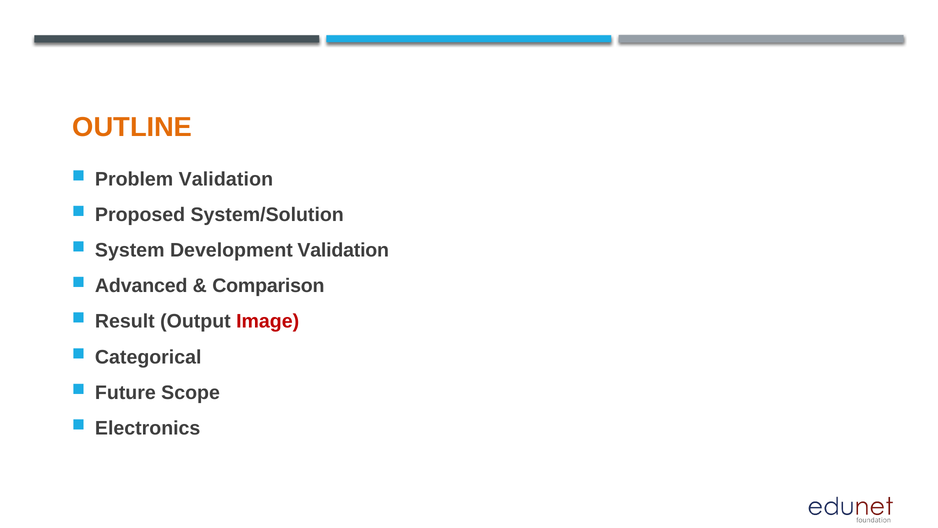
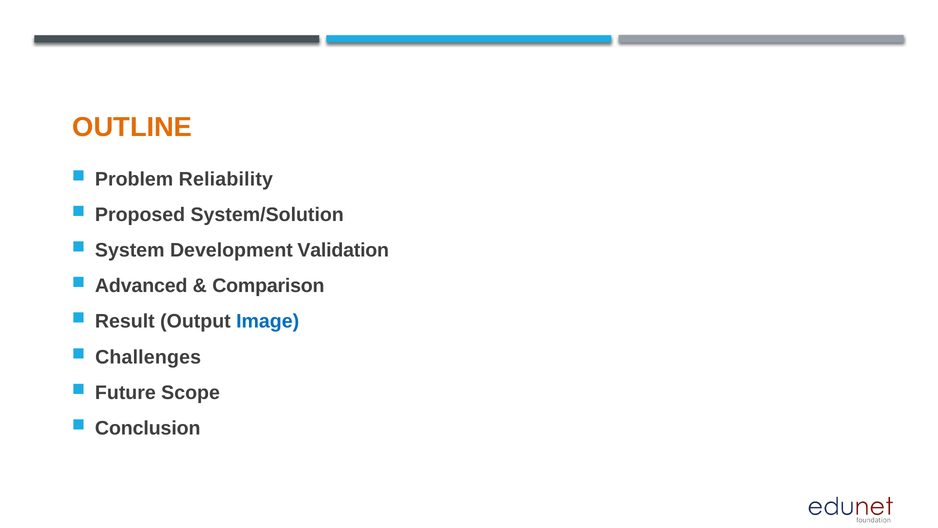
Problem Validation: Validation -> Reliability
Image colour: red -> blue
Categorical: Categorical -> Challenges
Electronics: Electronics -> Conclusion
